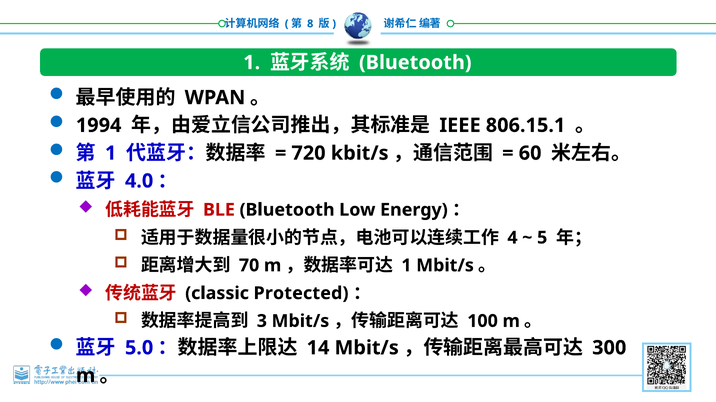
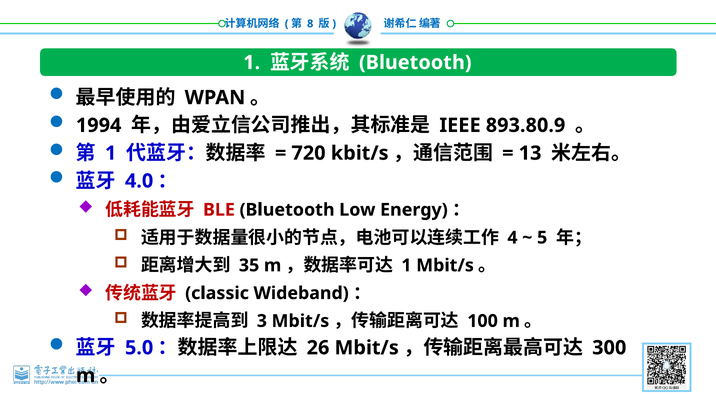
806.15.1: 806.15.1 -> 893.80.9
60: 60 -> 13
70: 70 -> 35
Protected: Protected -> Wideband
14: 14 -> 26
